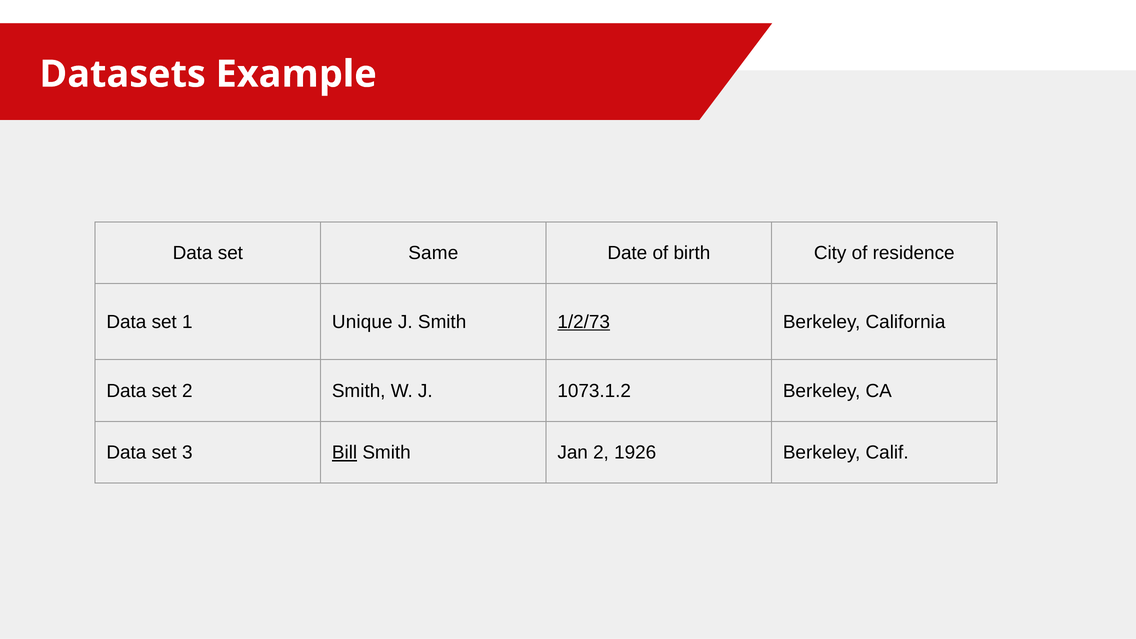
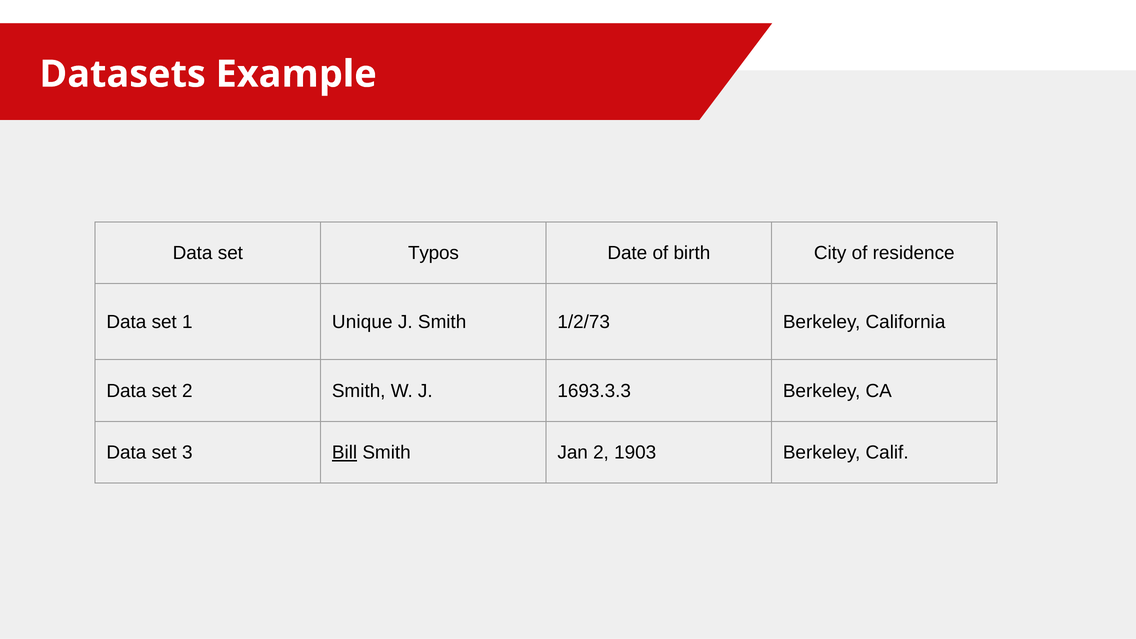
Same: Same -> Typos
1/2/73 underline: present -> none
1073.1.2: 1073.1.2 -> 1693.3.3
1926: 1926 -> 1903
